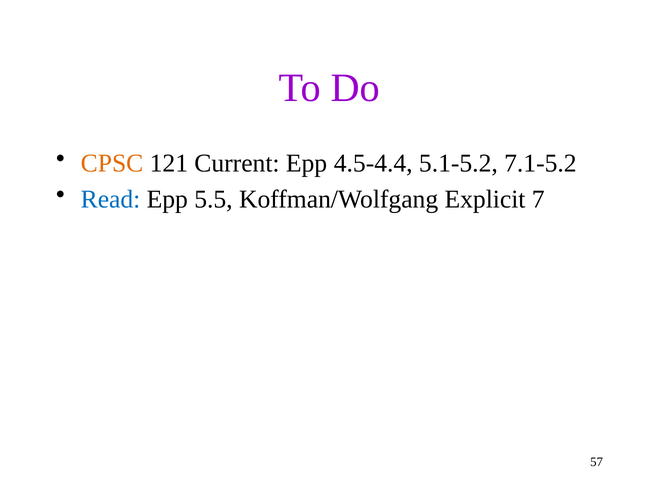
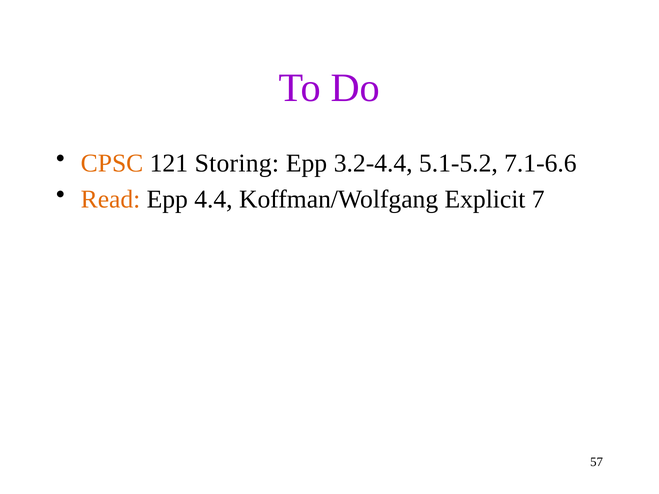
Current: Current -> Storing
4.5-4.4: 4.5-4.4 -> 3.2-4.4
7.1-5.2: 7.1-5.2 -> 7.1-6.6
Read colour: blue -> orange
5.5: 5.5 -> 4.4
